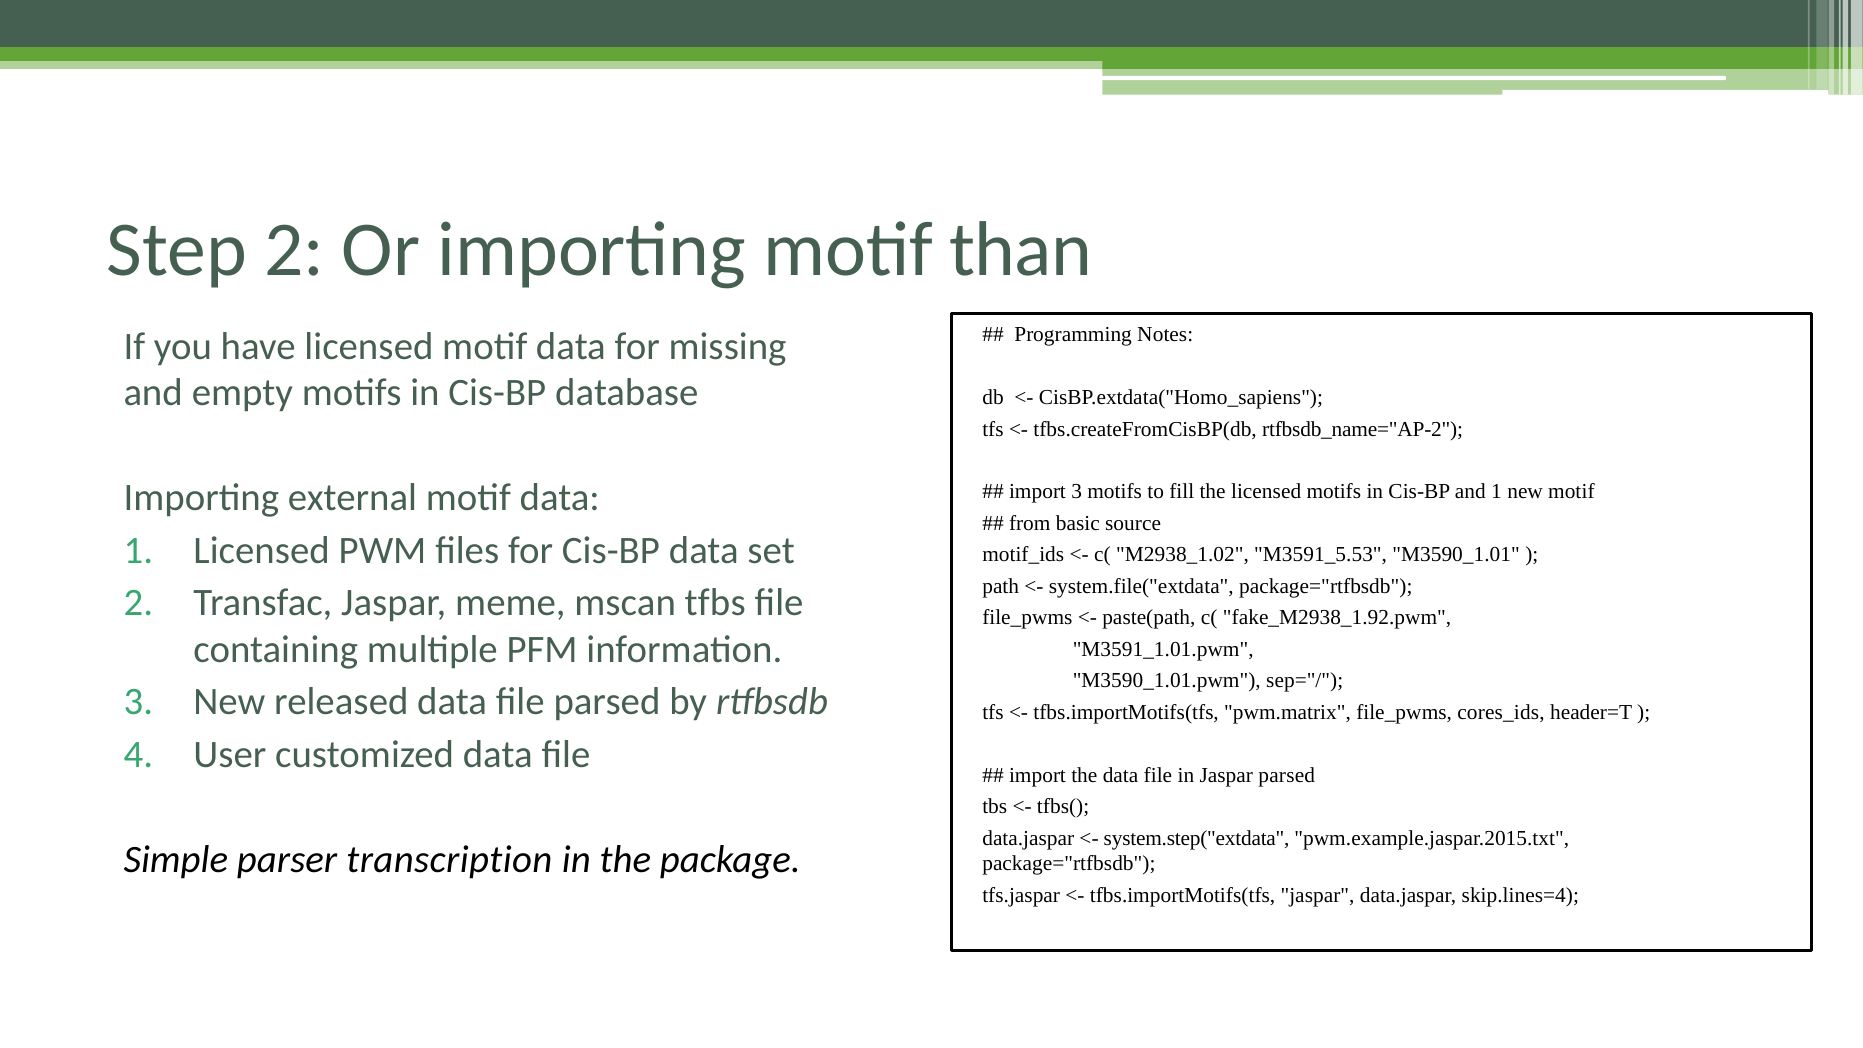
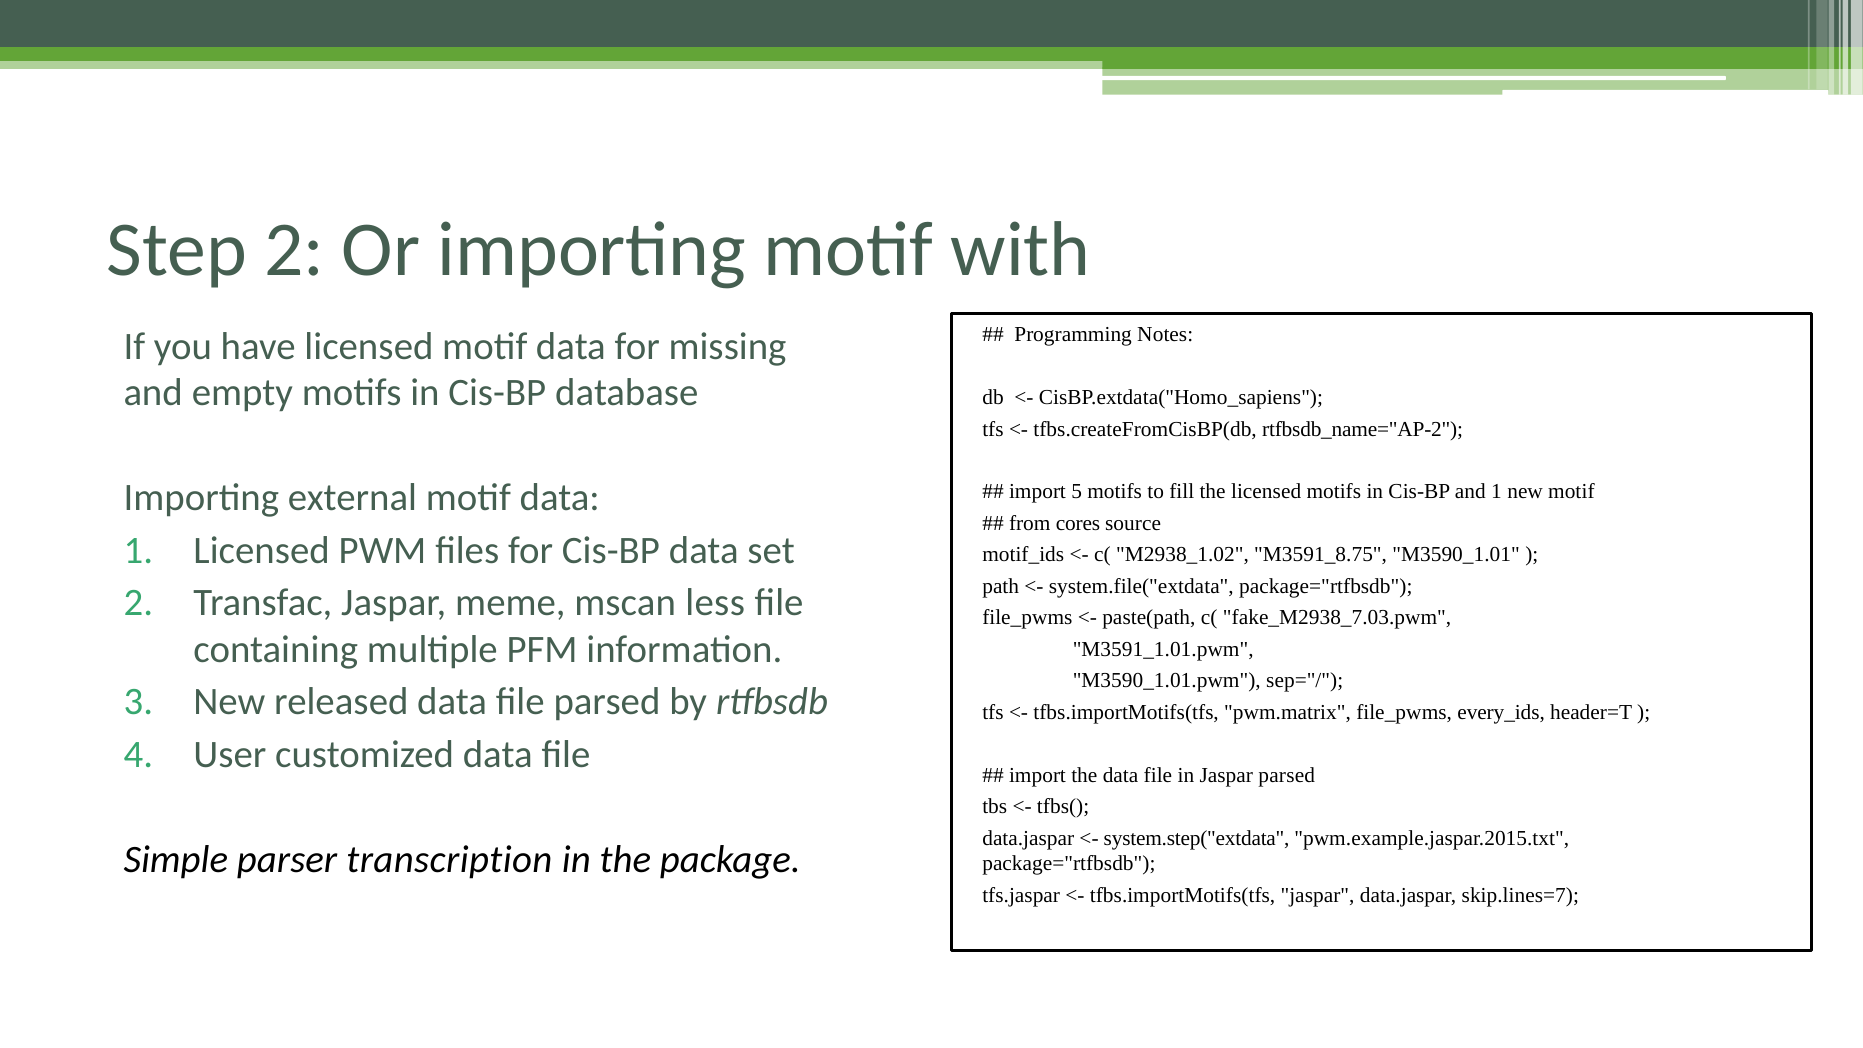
than: than -> with
import 3: 3 -> 5
basic: basic -> cores
M3591_5.53: M3591_5.53 -> M3591_8.75
tfbs: tfbs -> less
fake_M2938_1.92.pwm: fake_M2938_1.92.pwm -> fake_M2938_7.03.pwm
cores_ids: cores_ids -> every_ids
skip.lines=4: skip.lines=4 -> skip.lines=7
